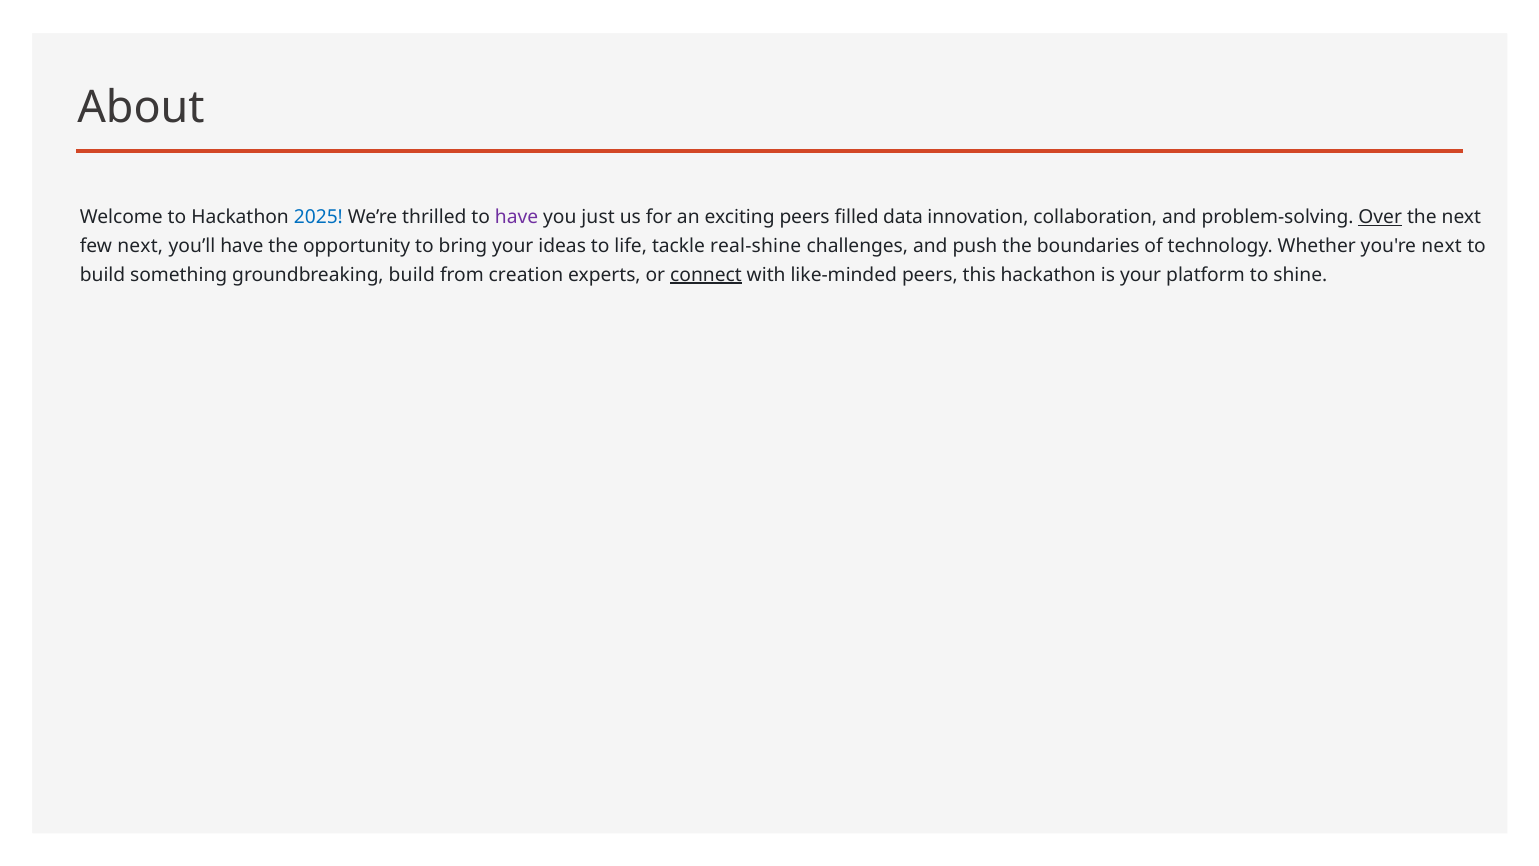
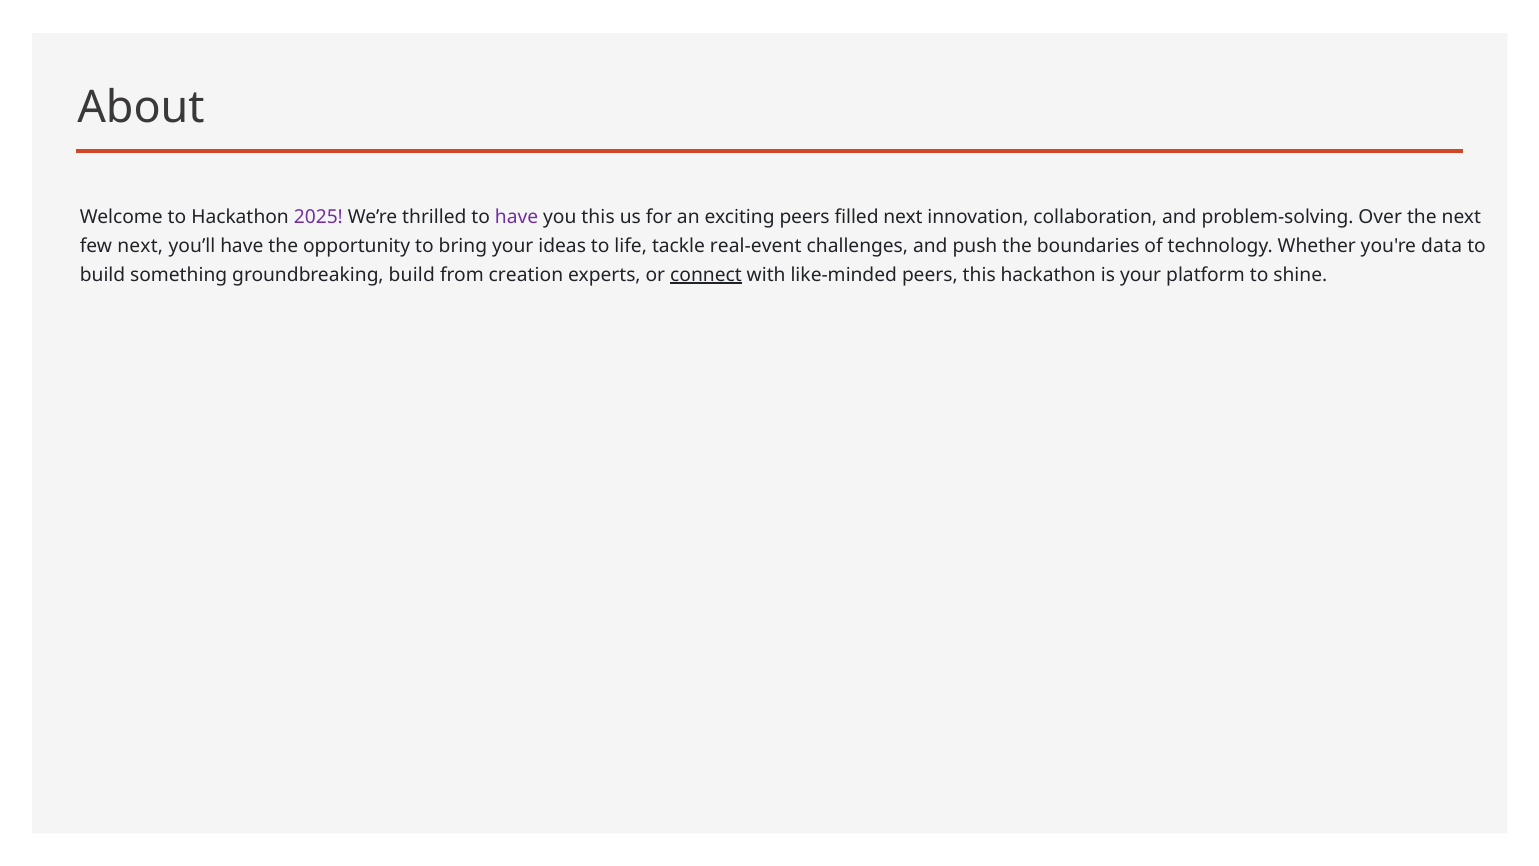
2025 colour: blue -> purple
you just: just -> this
filled data: data -> next
Over underline: present -> none
real-shine: real-shine -> real-event
you're next: next -> data
